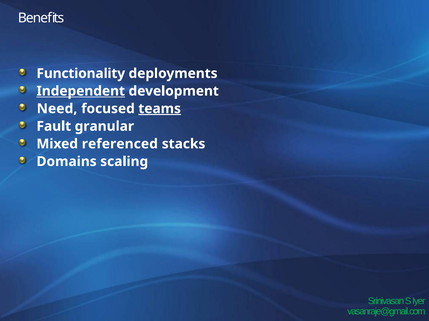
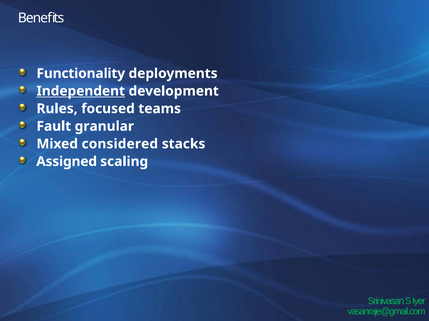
Need: Need -> Rules
teams underline: present -> none
referenced: referenced -> considered
Domains: Domains -> Assigned
